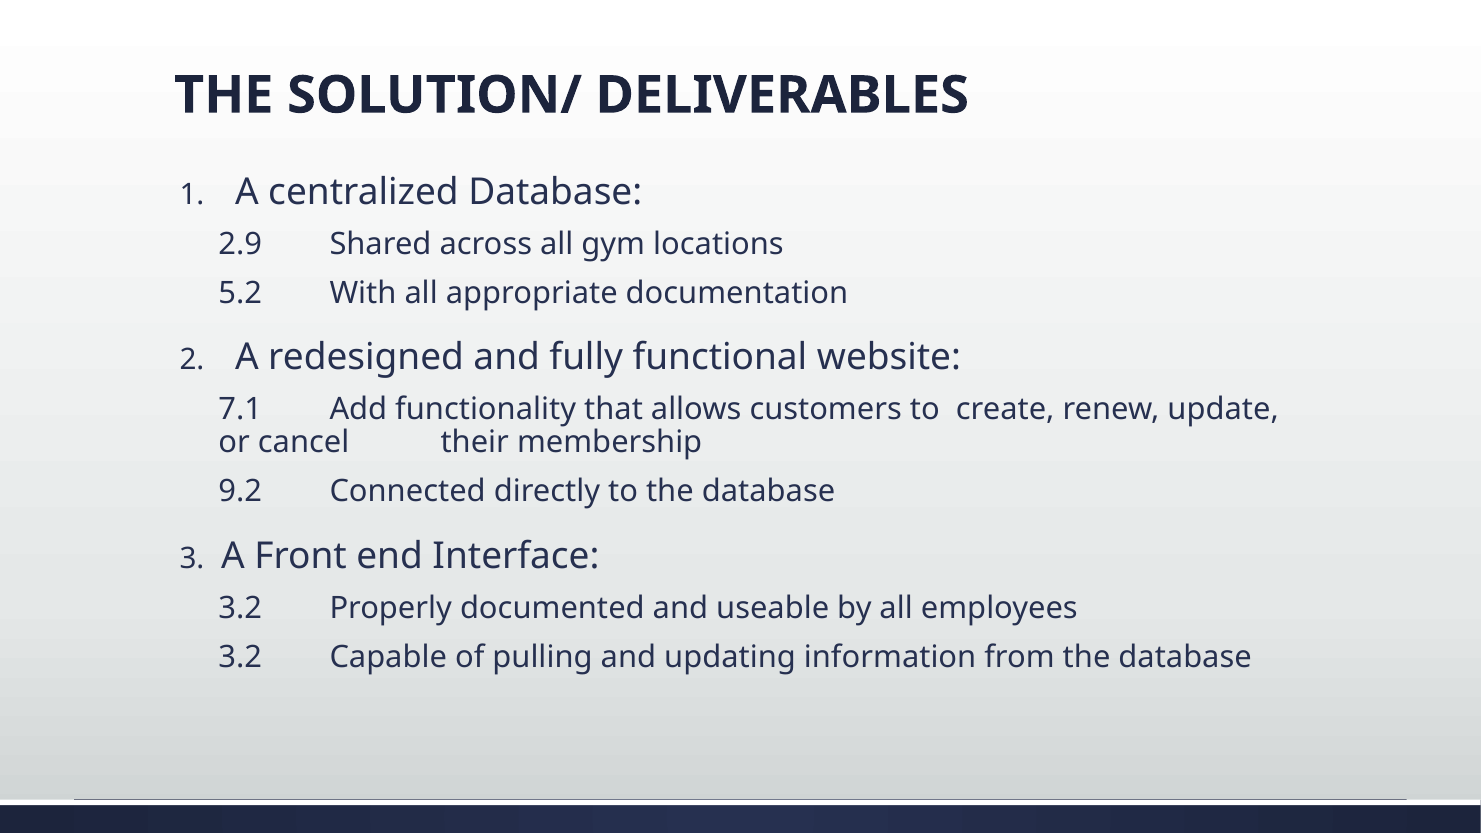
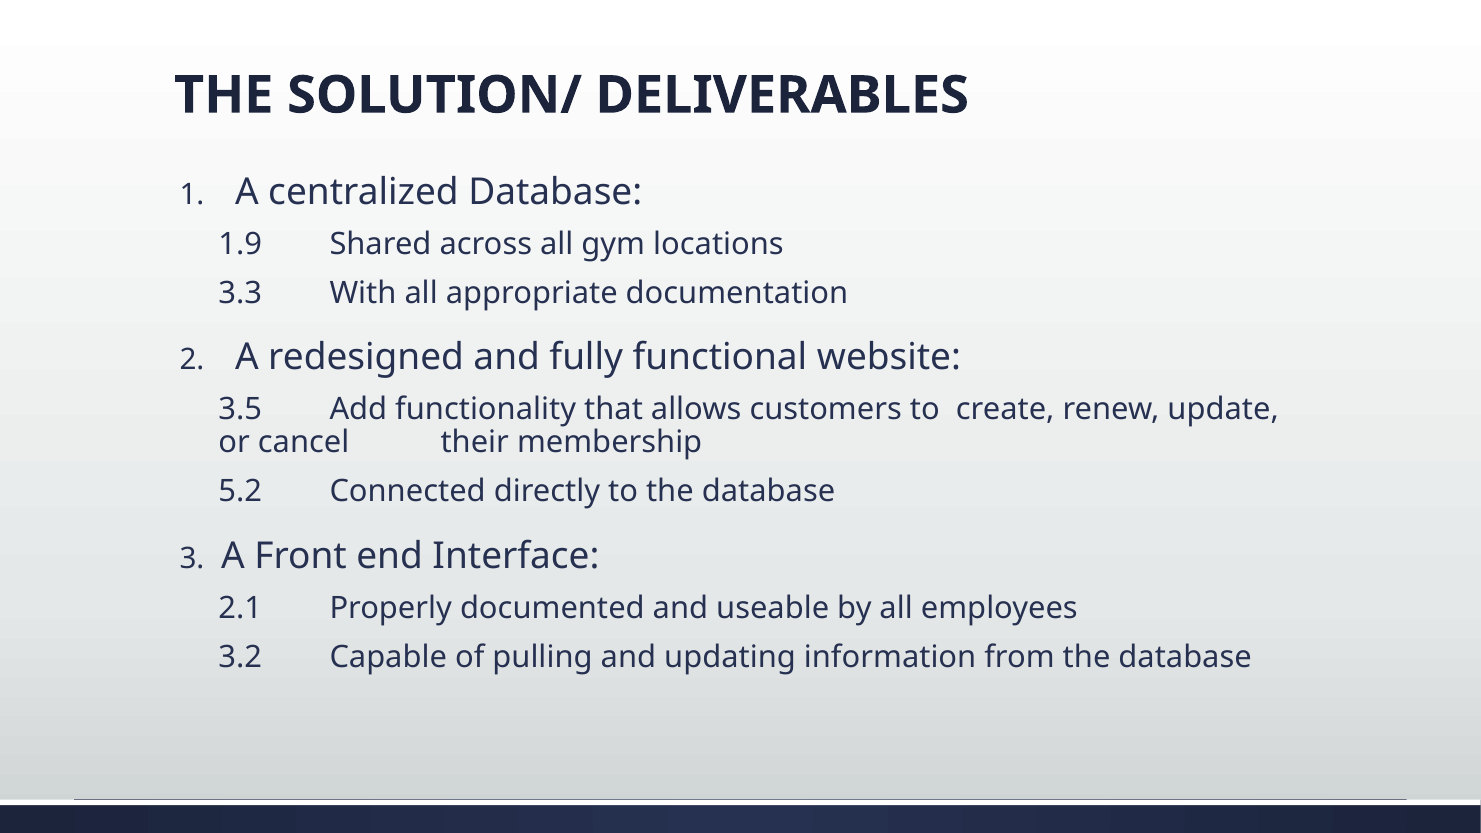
2.9: 2.9 -> 1.9
5.2: 5.2 -> 3.3
7.1: 7.1 -> 3.5
9.2: 9.2 -> 5.2
3.2 at (240, 608): 3.2 -> 2.1
